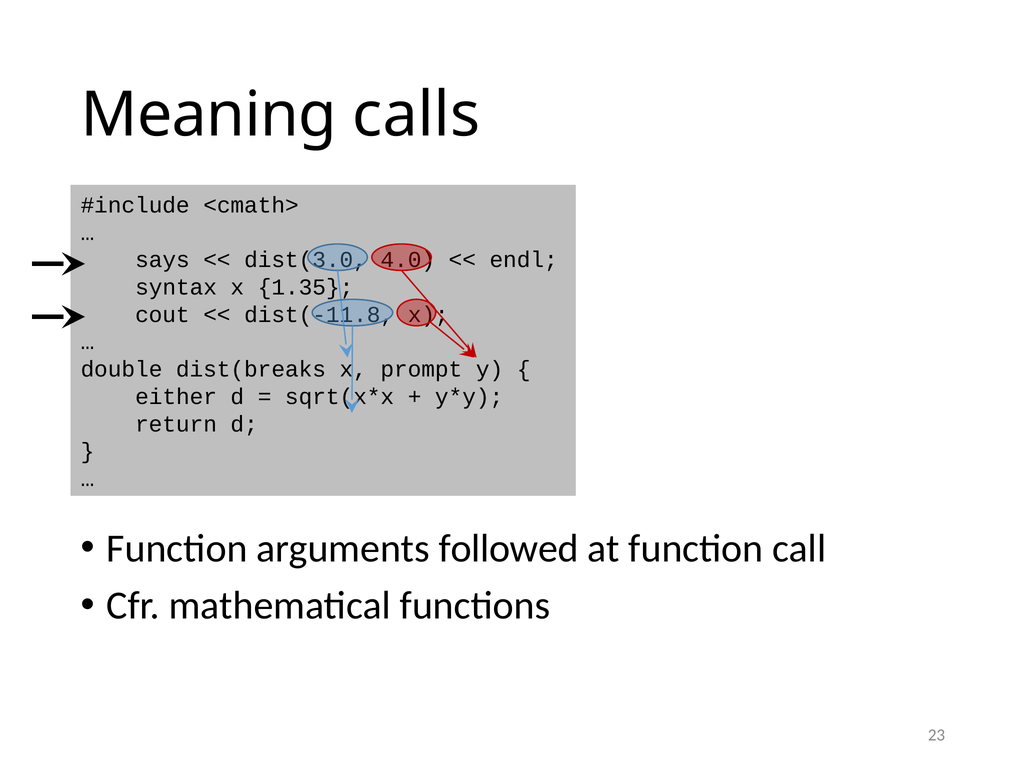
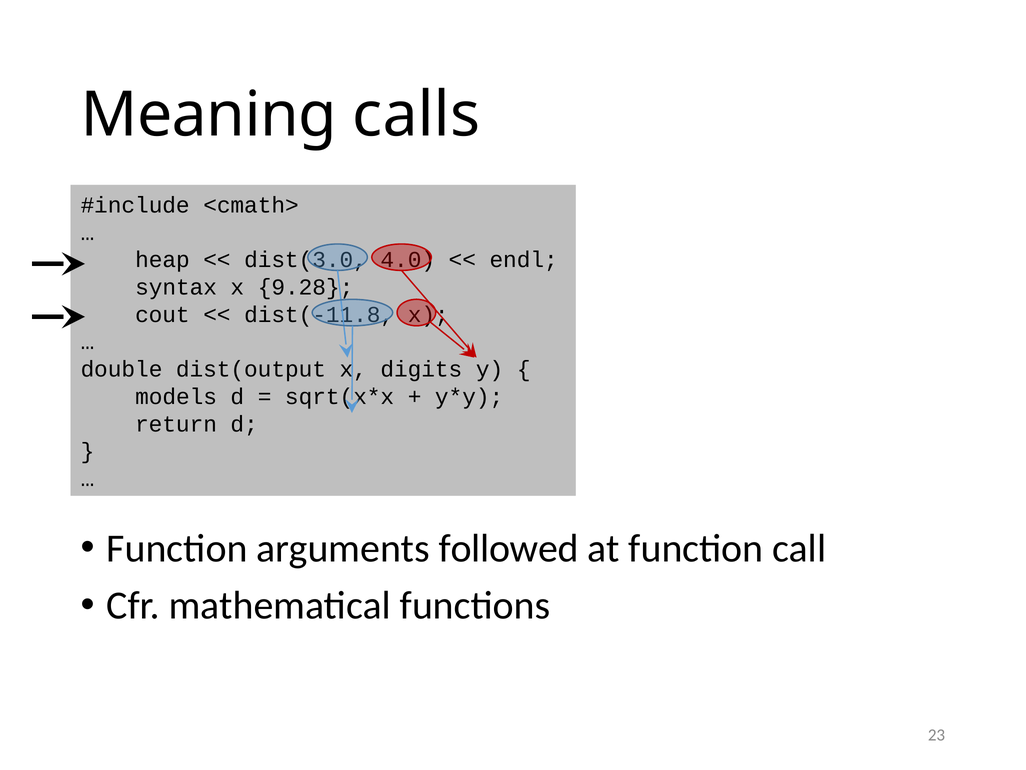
says: says -> heap
1.35: 1.35 -> 9.28
dist(breaks: dist(breaks -> dist(output
prompt: prompt -> digits
either: either -> models
